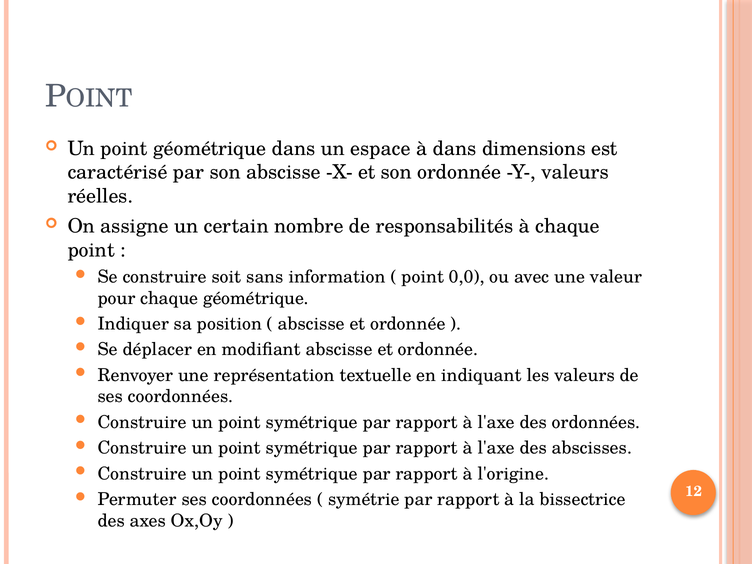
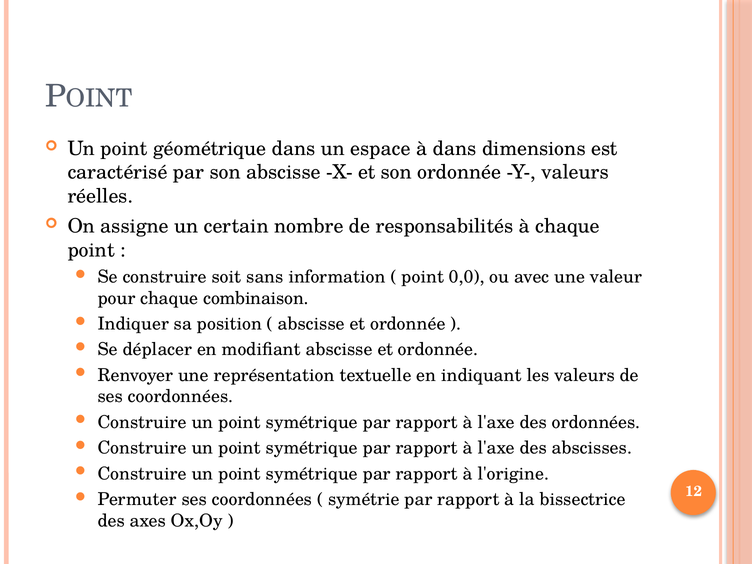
chaque géométrique: géométrique -> combinaison
